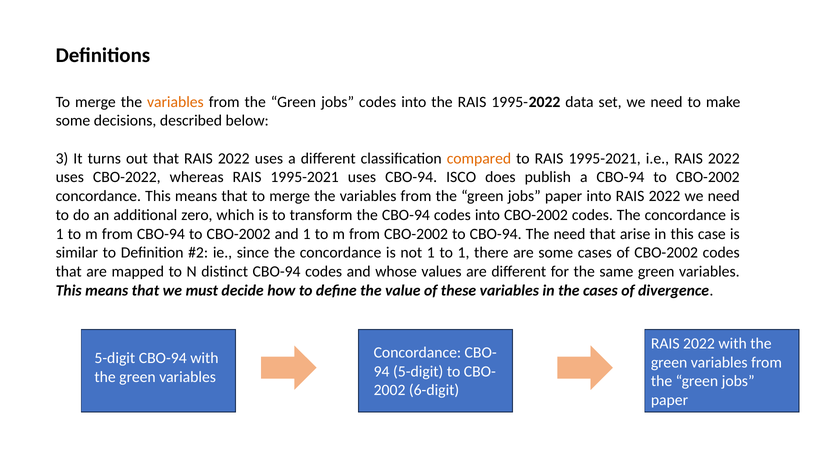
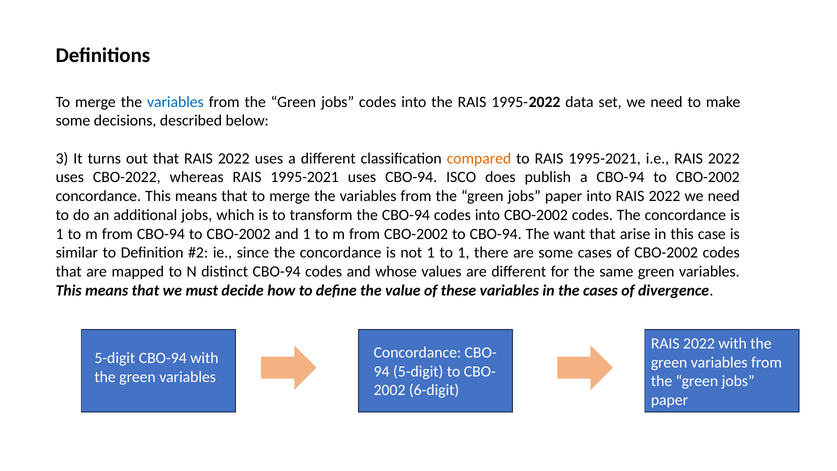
variables at (175, 102) colour: orange -> blue
additional zero: zero -> jobs
The need: need -> want
